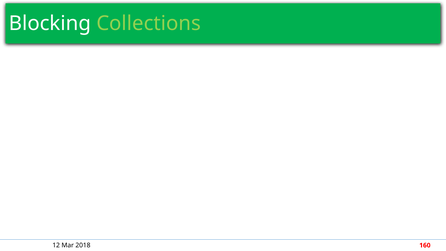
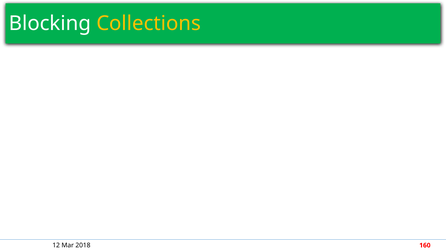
Collections colour: light green -> yellow
